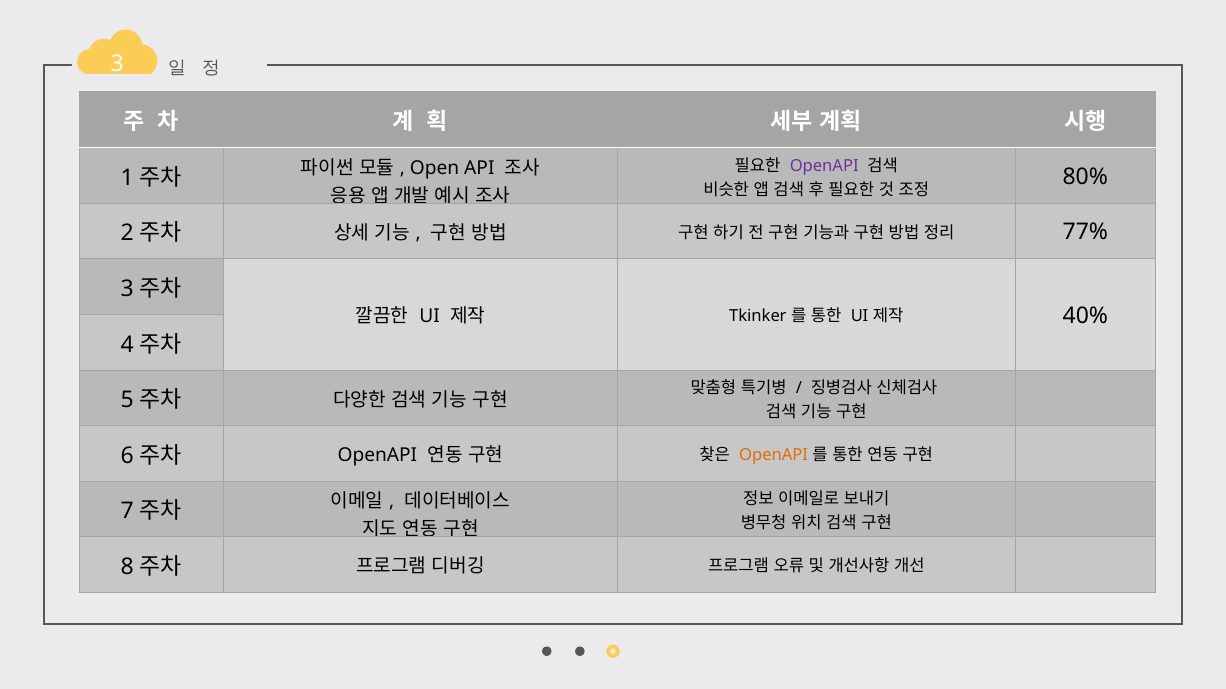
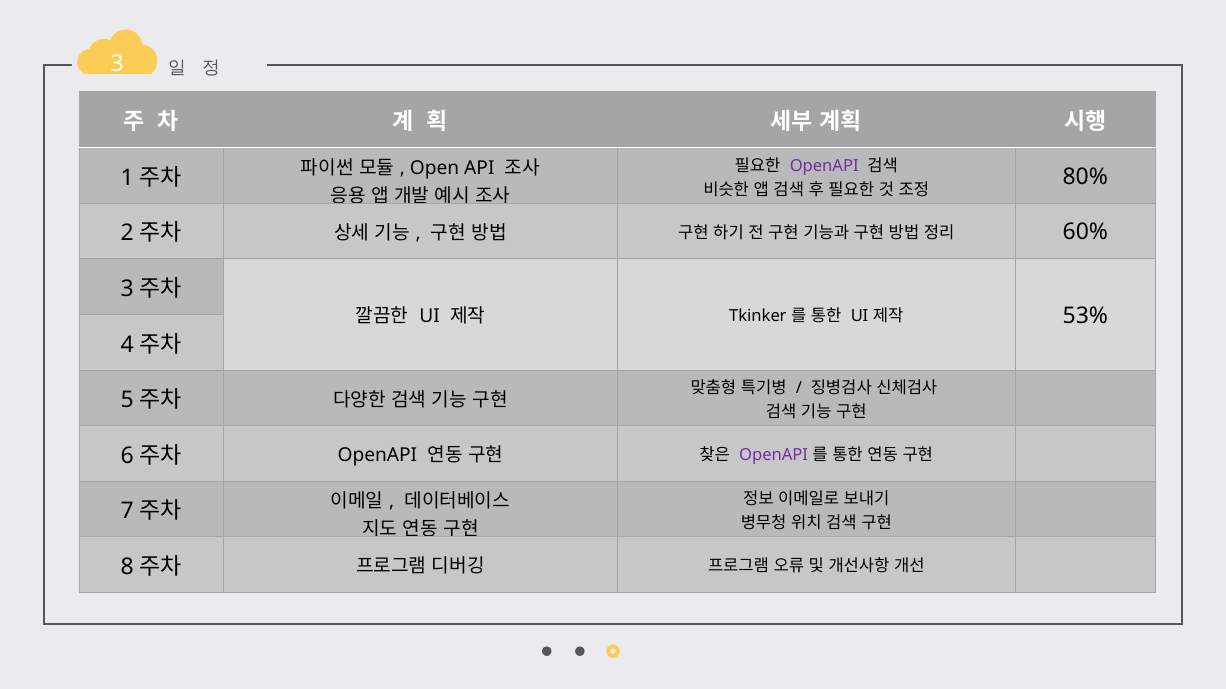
77%: 77% -> 60%
40%: 40% -> 53%
OpenAPI at (774, 455) colour: orange -> purple
